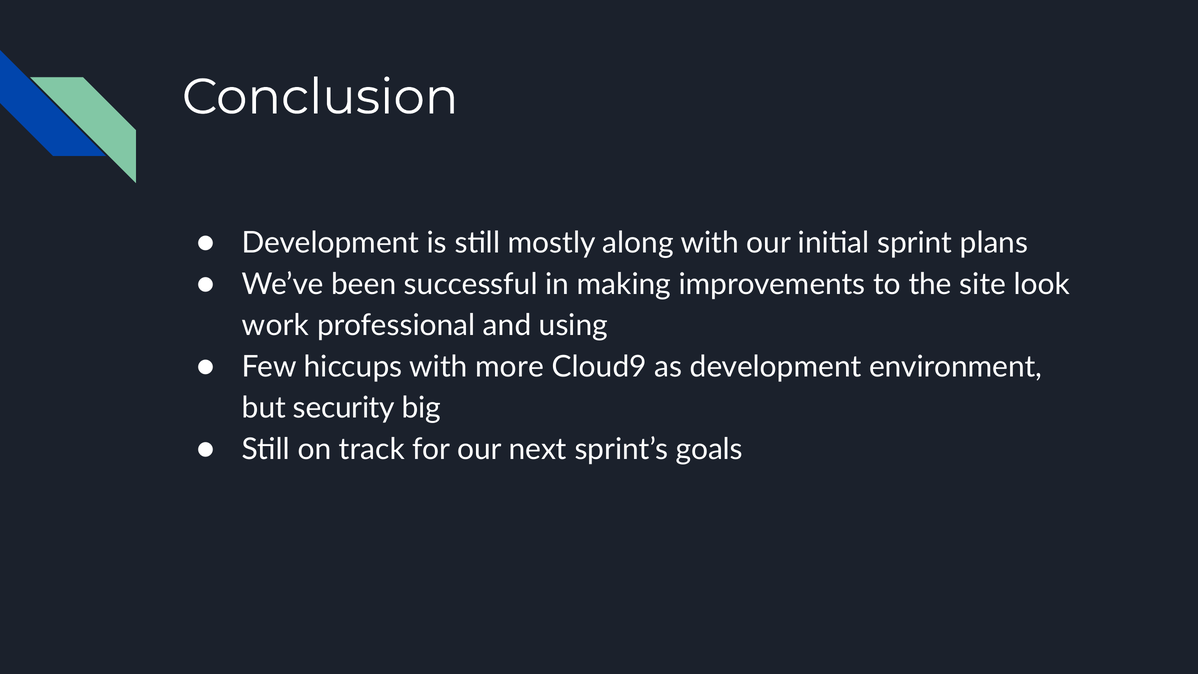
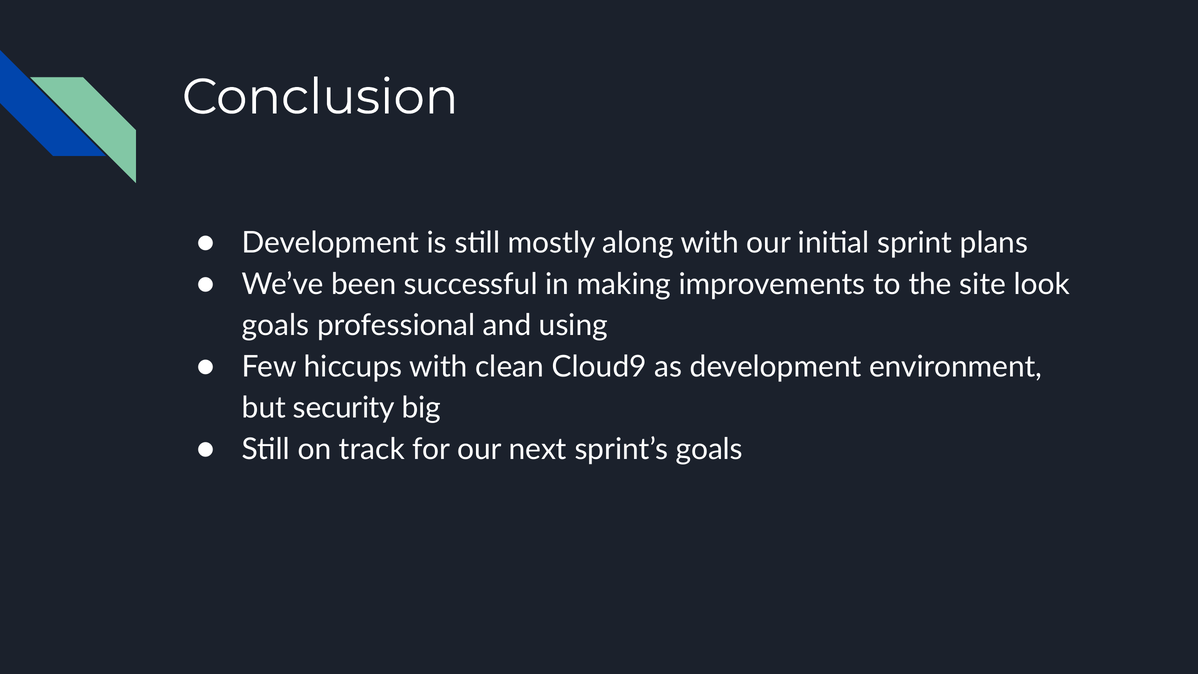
work at (276, 325): work -> goals
more: more -> clean
